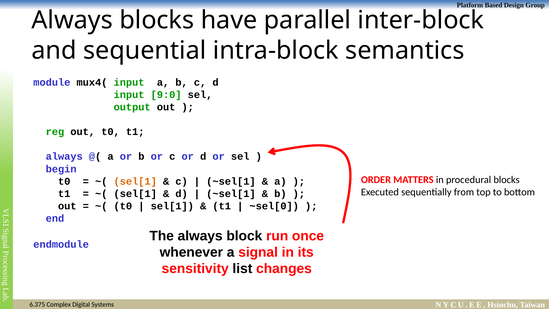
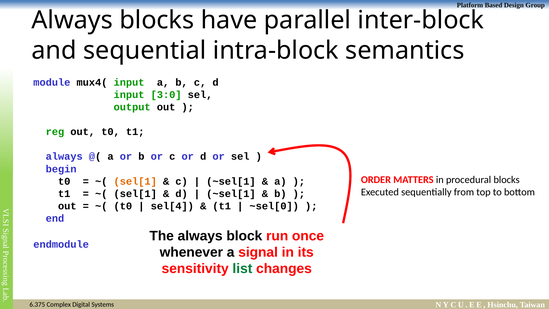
9:0: 9:0 -> 3:0
sel[1 at (172, 206): sel[1 -> sel[4
list colour: black -> green
